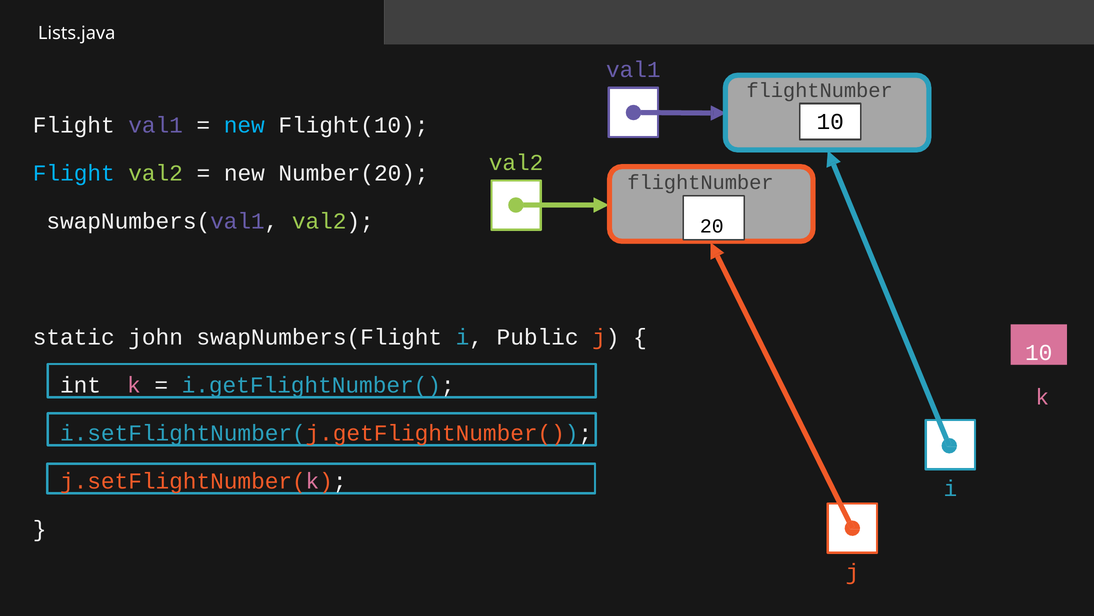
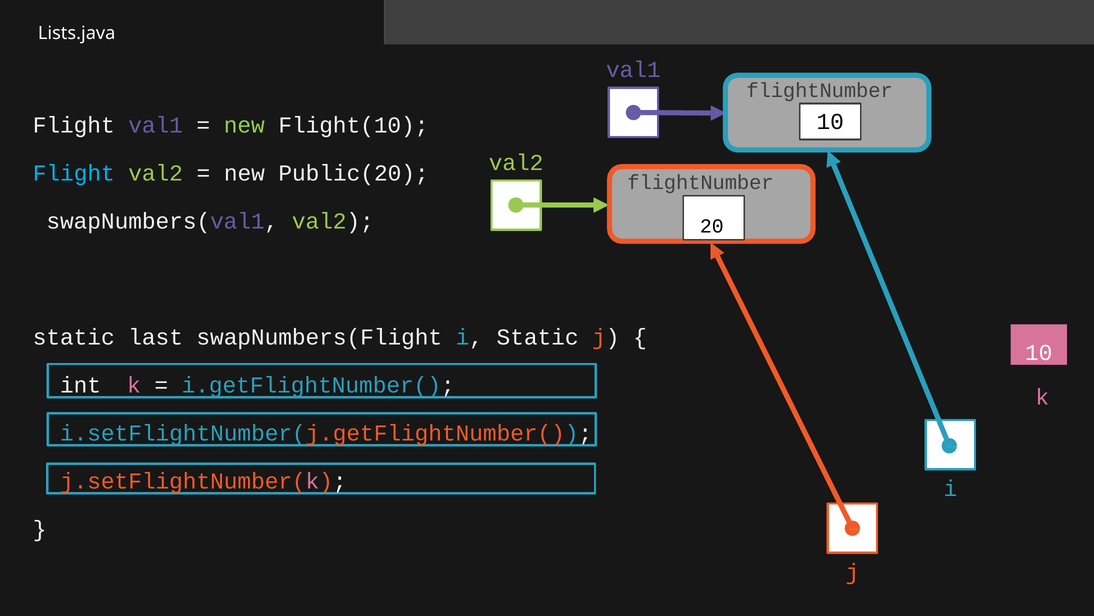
new at (244, 125) colour: light blue -> light green
Number(20: Number(20 -> Public(20
john: john -> last
i Public: Public -> Static
